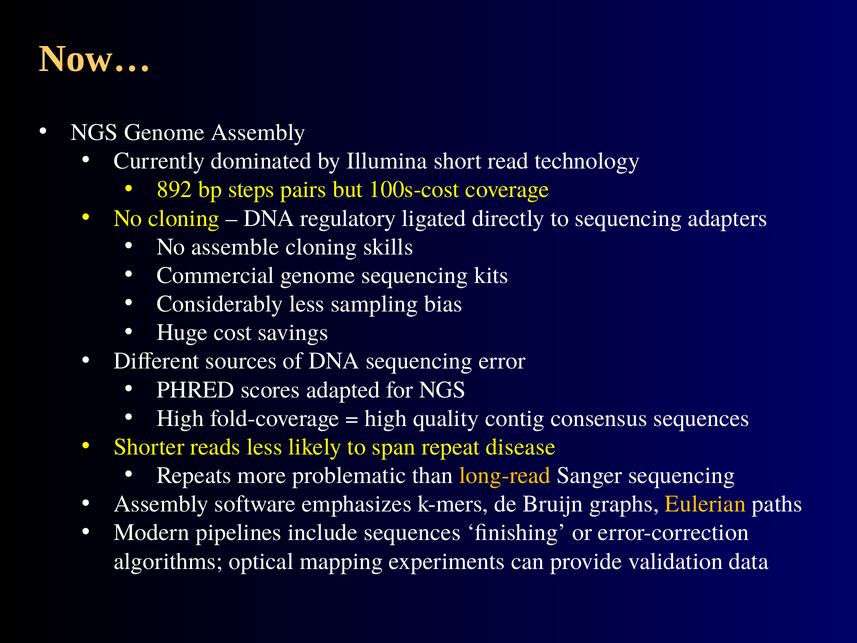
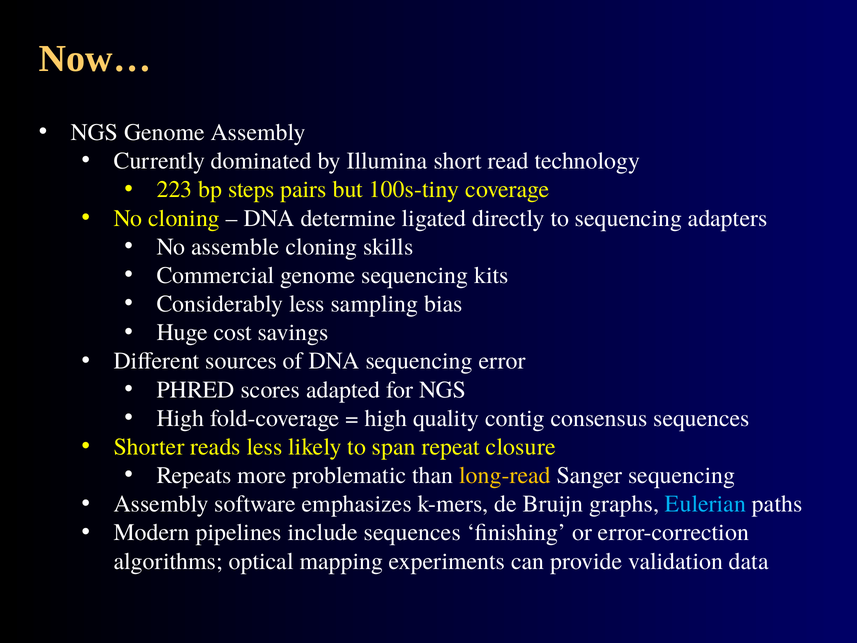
892: 892 -> 223
100s-cost: 100s-cost -> 100s-tiny
regulatory: regulatory -> determine
disease: disease -> closure
Eulerian colour: yellow -> light blue
